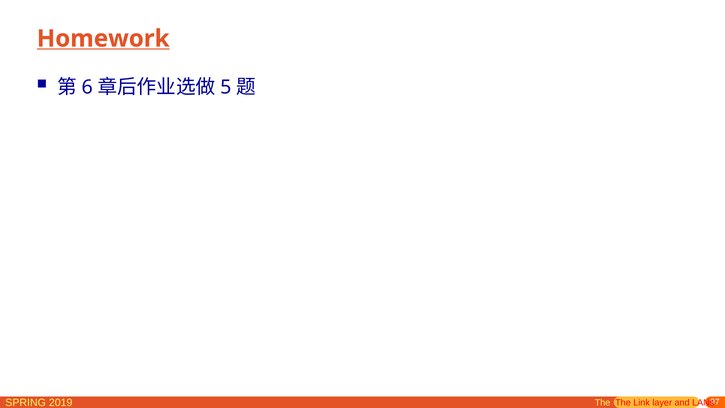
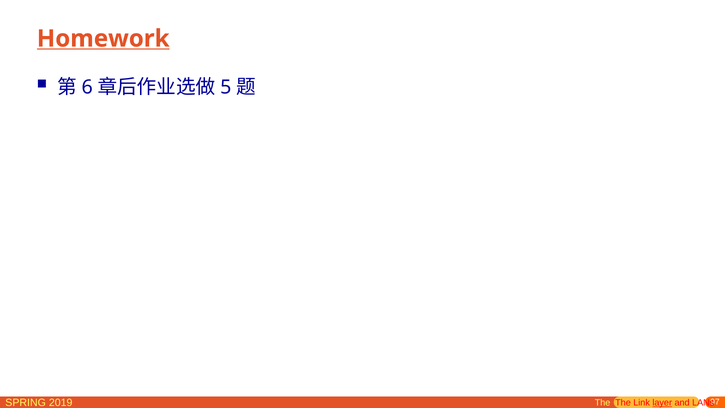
layer underline: none -> present
